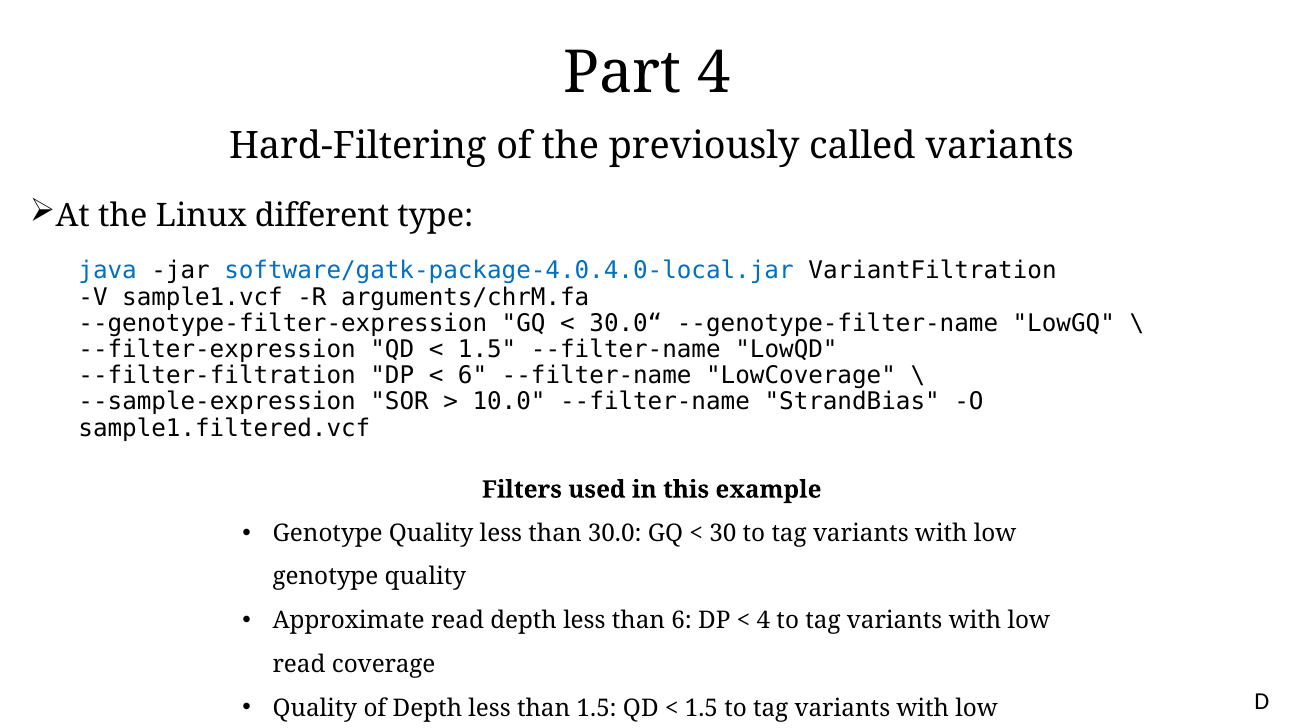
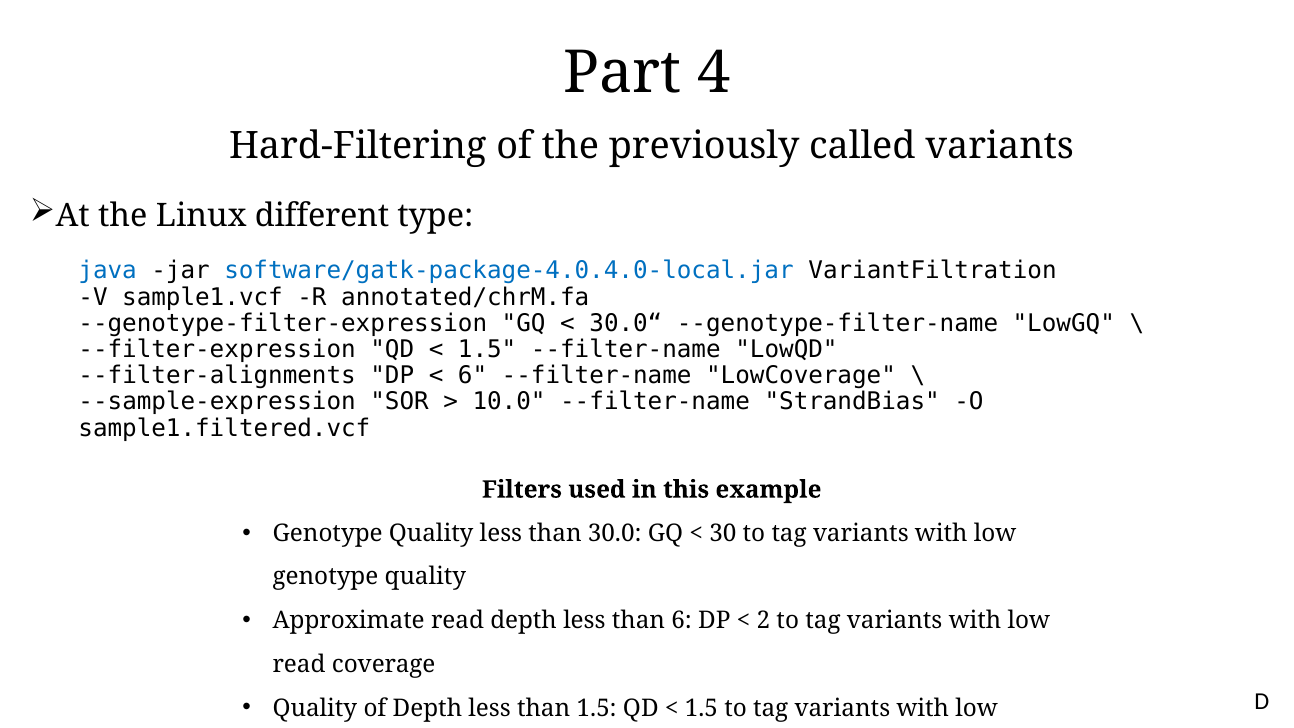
arguments/chrM.fa: arguments/chrM.fa -> annotated/chrM.fa
--filter-filtration: --filter-filtration -> --filter-alignments
4 at (763, 621): 4 -> 2
